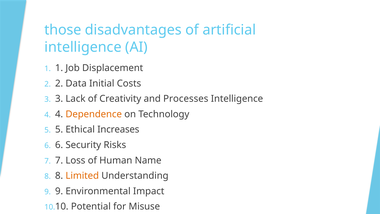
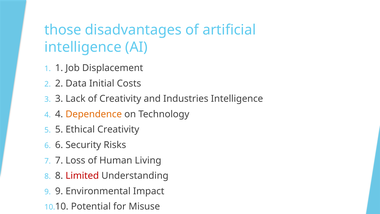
Processes: Processes -> Industries
Ethical Increases: Increases -> Creativity
Name: Name -> Living
Limited colour: orange -> red
